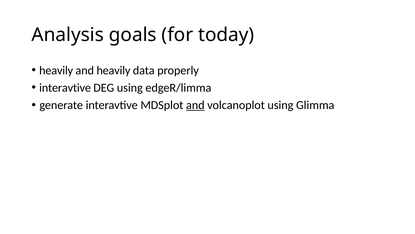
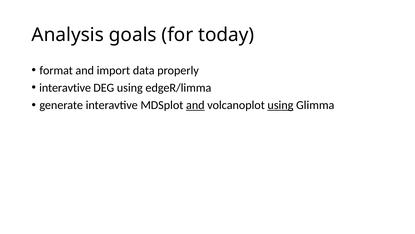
heavily at (56, 70): heavily -> format
and heavily: heavily -> import
using at (280, 105) underline: none -> present
